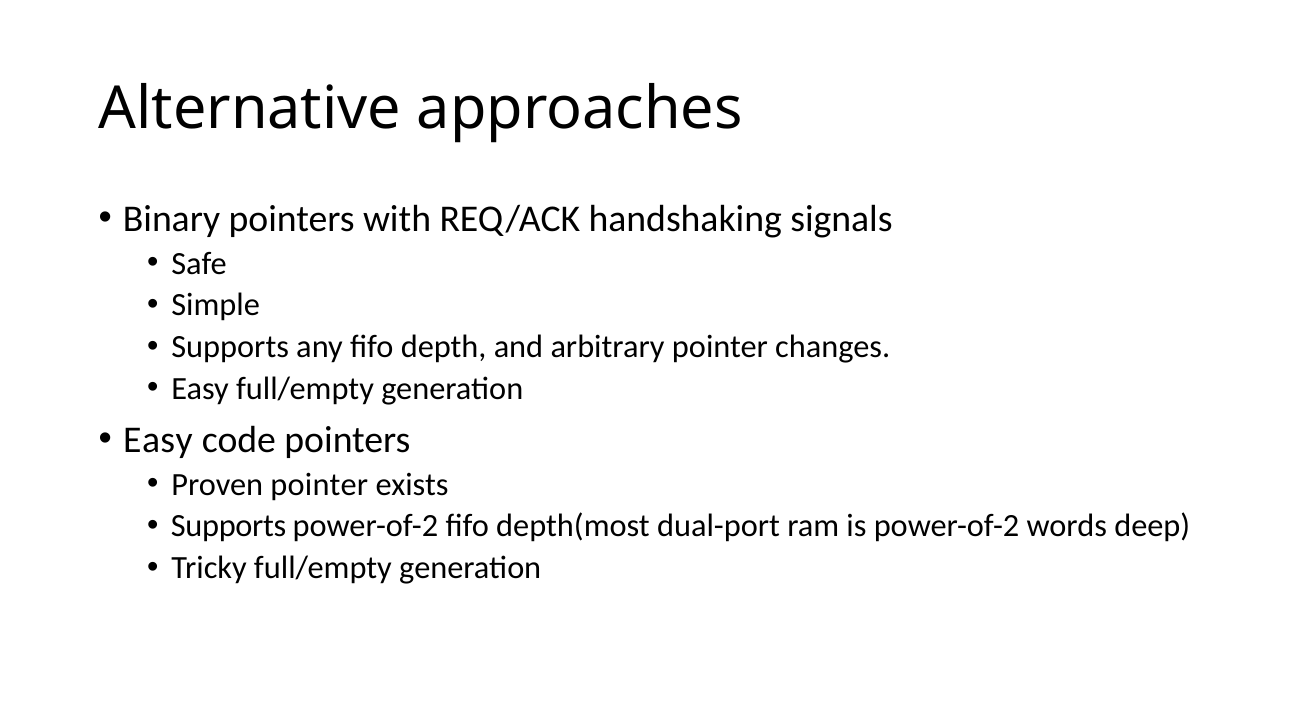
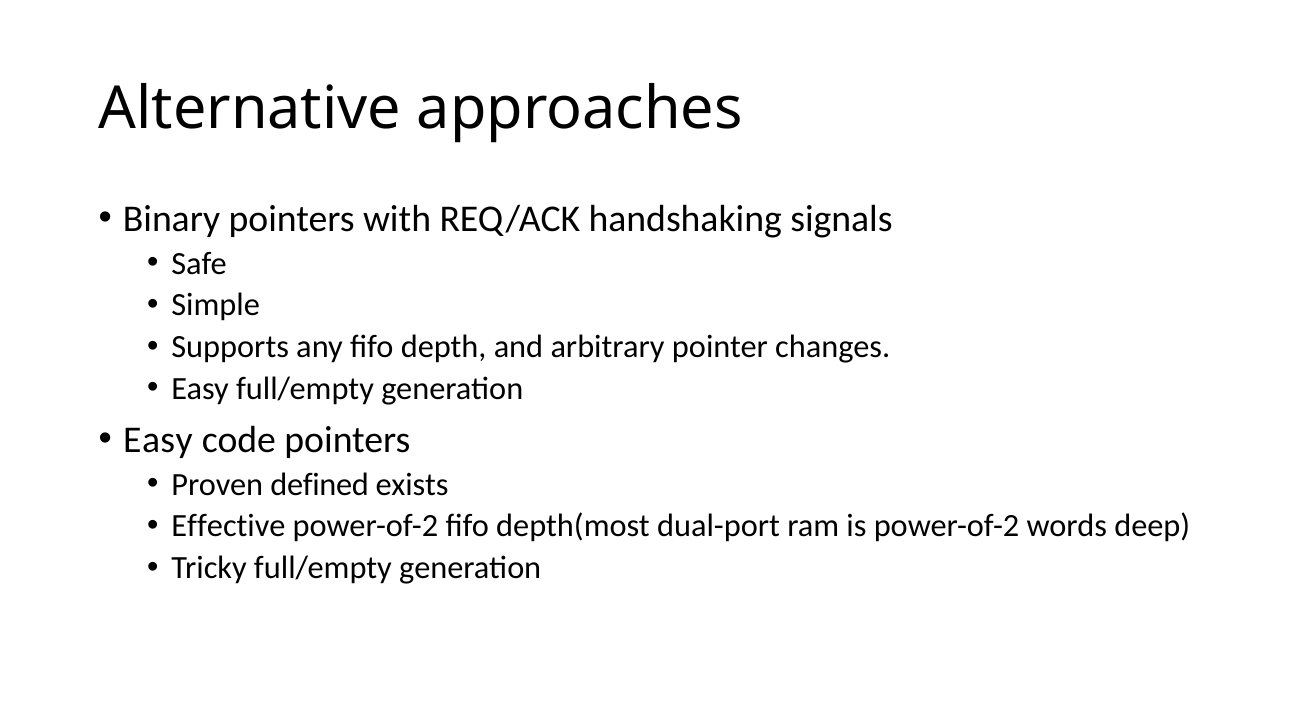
Proven pointer: pointer -> defined
Supports at (229, 526): Supports -> Effective
